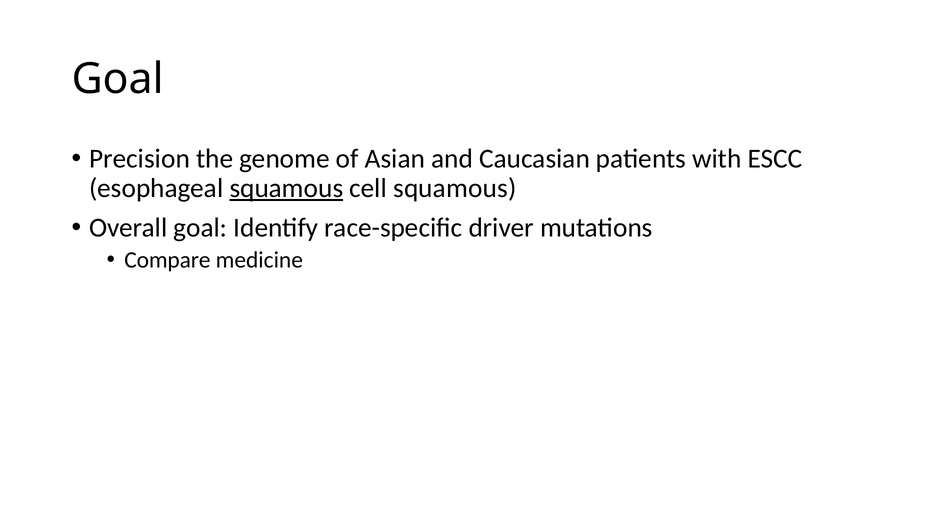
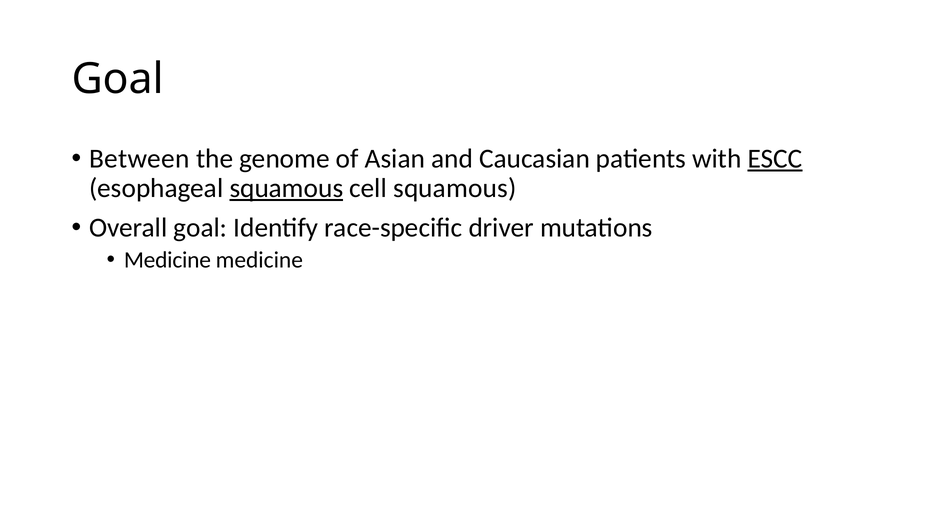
Precision: Precision -> Between
ESCC underline: none -> present
Compare at (167, 260): Compare -> Medicine
